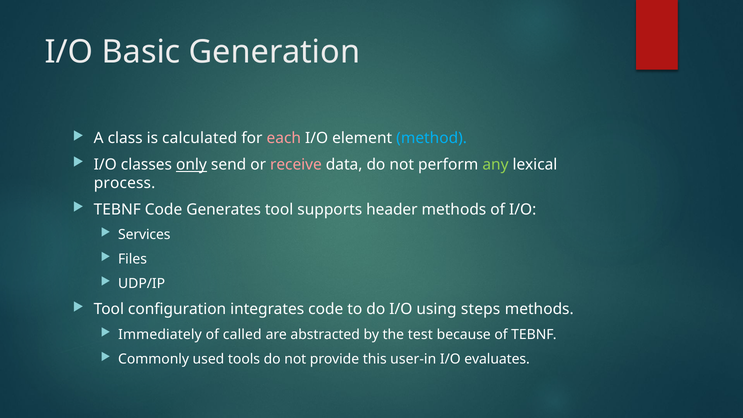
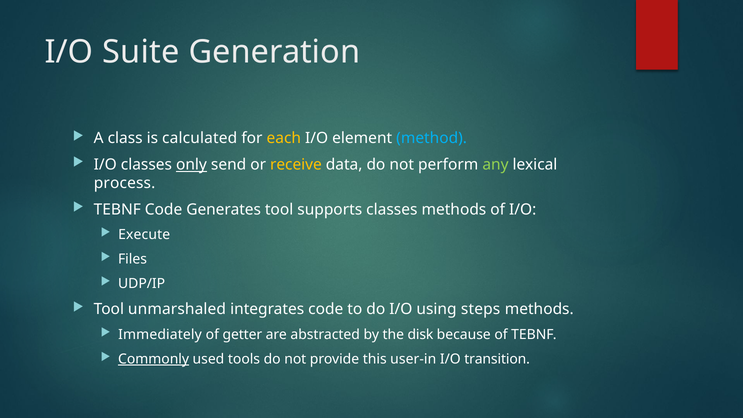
Basic: Basic -> Suite
each colour: pink -> yellow
receive colour: pink -> yellow
supports header: header -> classes
Services: Services -> Execute
configuration: configuration -> unmarshaled
called: called -> getter
test: test -> disk
Commonly underline: none -> present
evaluates: evaluates -> transition
